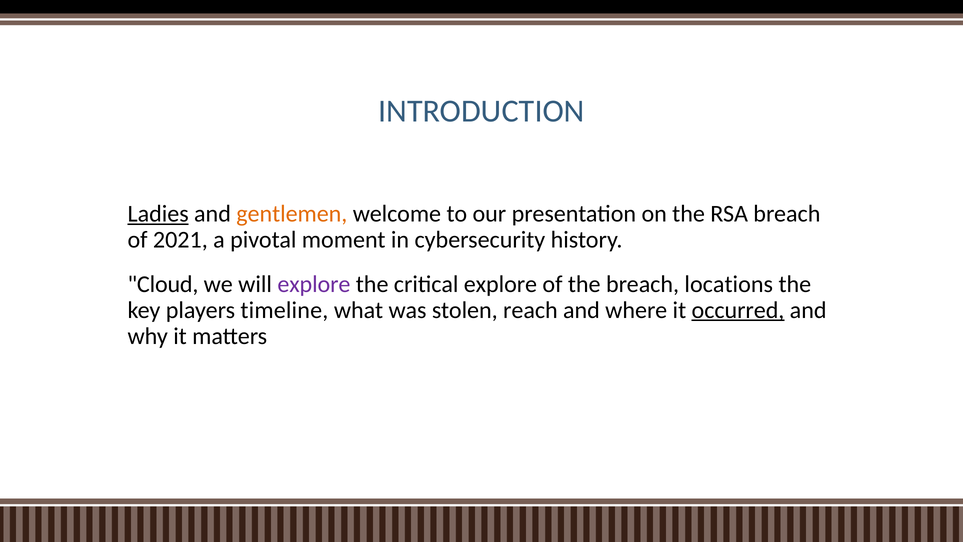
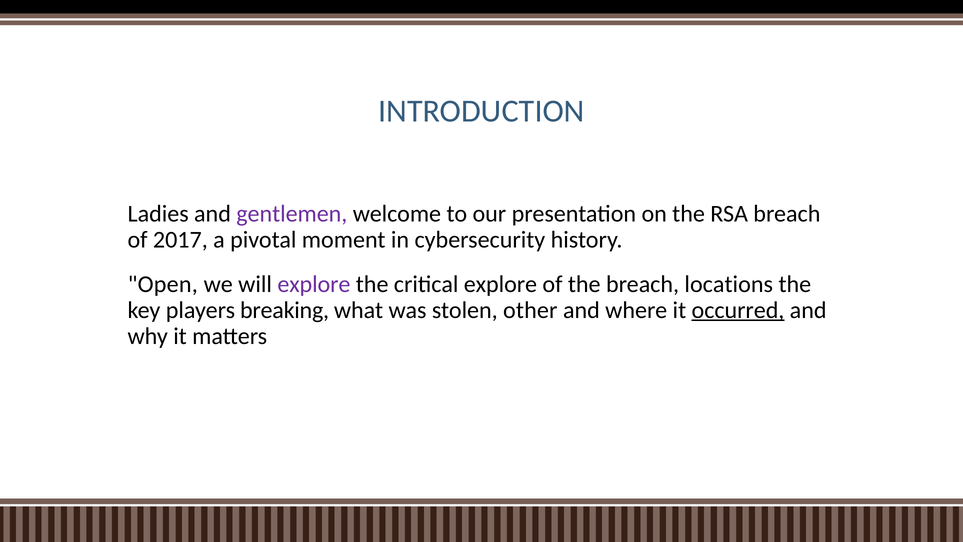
Ladies underline: present -> none
gentlemen colour: orange -> purple
2021: 2021 -> 2017
Cloud: Cloud -> Open
timeline: timeline -> breaking
reach: reach -> other
